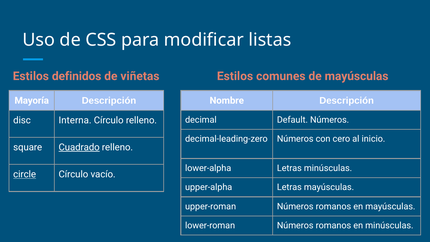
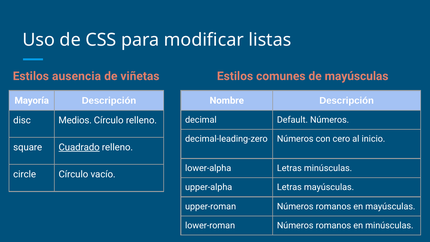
definidos: definidos -> ausencia
Interna: Interna -> Medios
circle underline: present -> none
